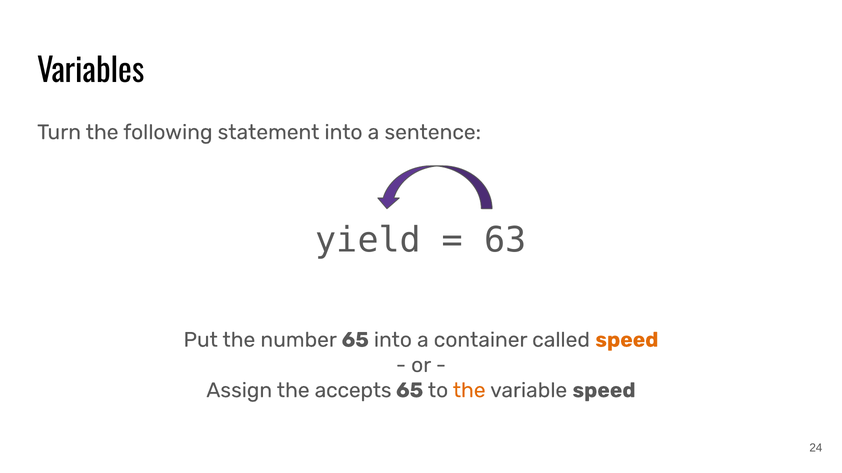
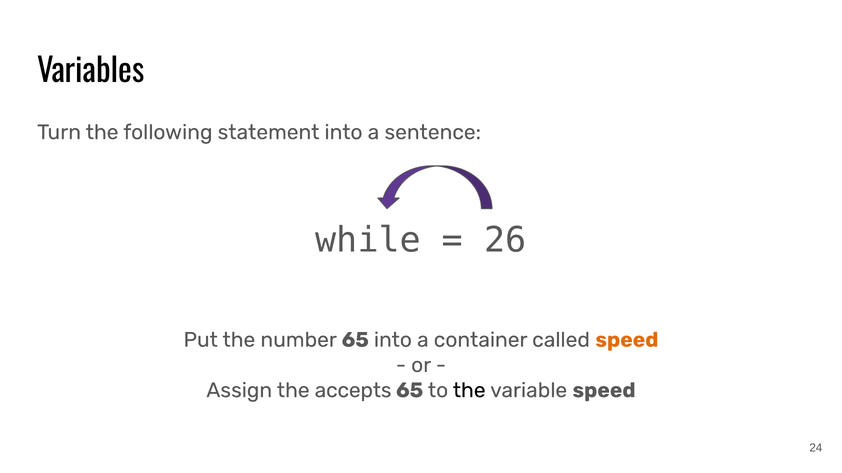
yield: yield -> while
63: 63 -> 26
the at (469, 391) colour: orange -> black
